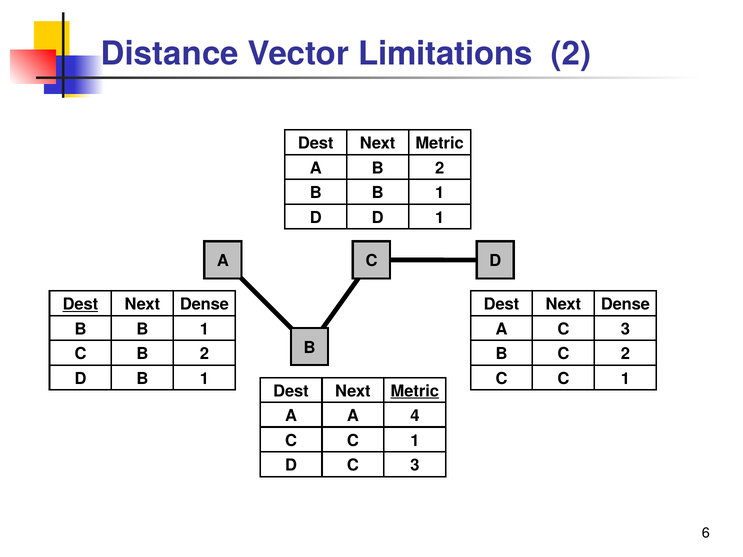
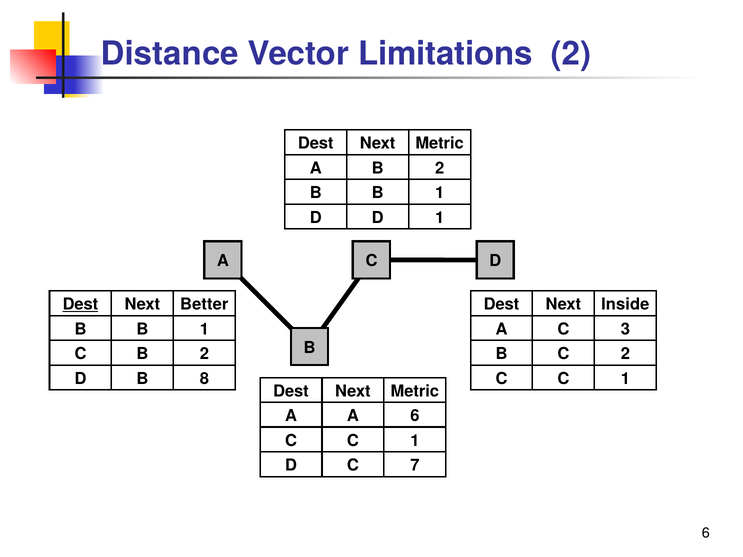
Dense at (204, 305): Dense -> Better
Dense at (625, 305): Dense -> Inside
D B 1: 1 -> 8
Metric at (415, 391) underline: present -> none
A 4: 4 -> 6
D C 3: 3 -> 7
